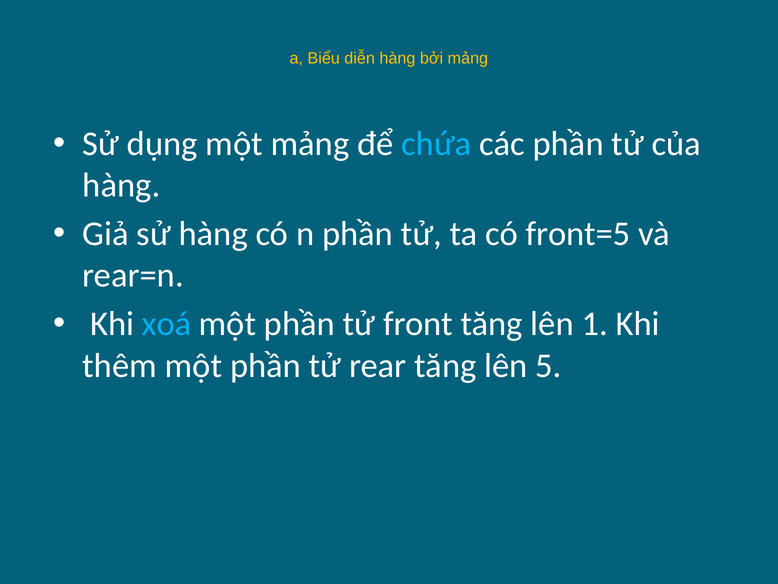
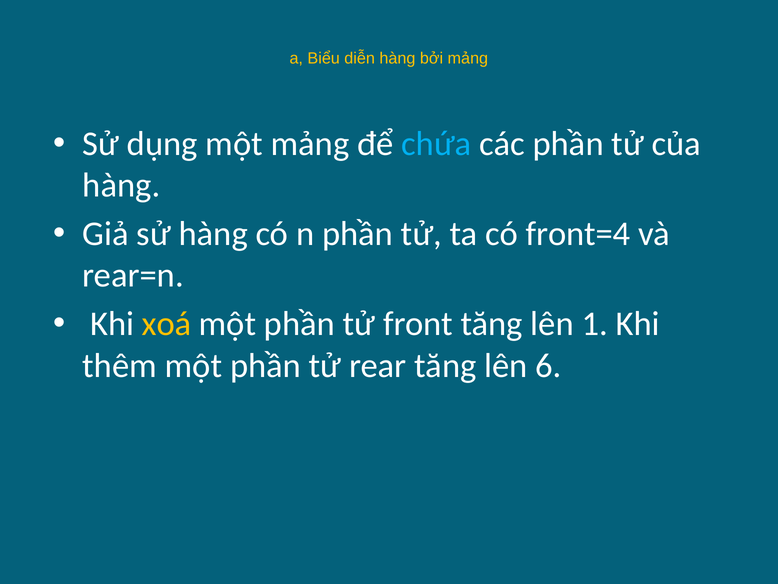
front=5: front=5 -> front=4
xoá colour: light blue -> yellow
5: 5 -> 6
